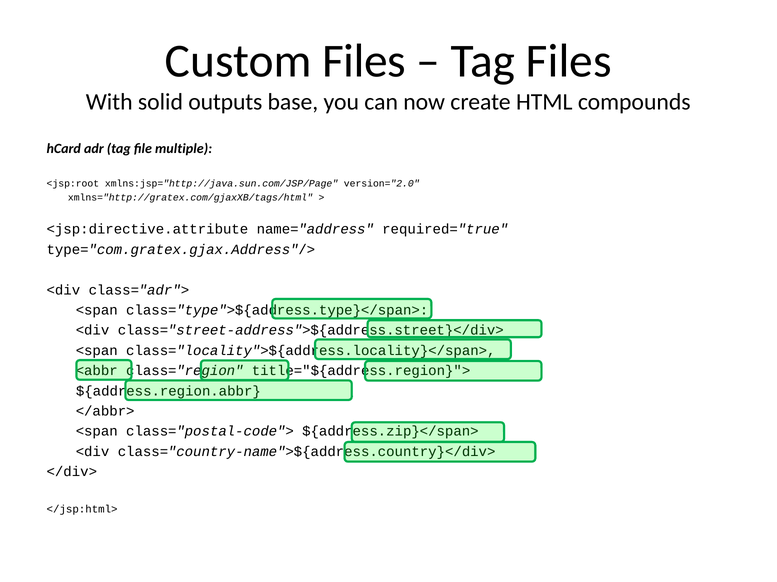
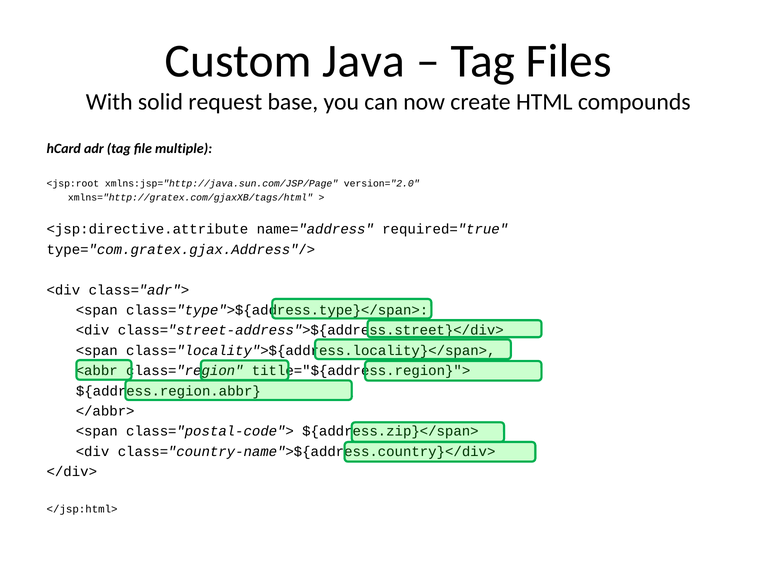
Custom Files: Files -> Java
outputs: outputs -> request
